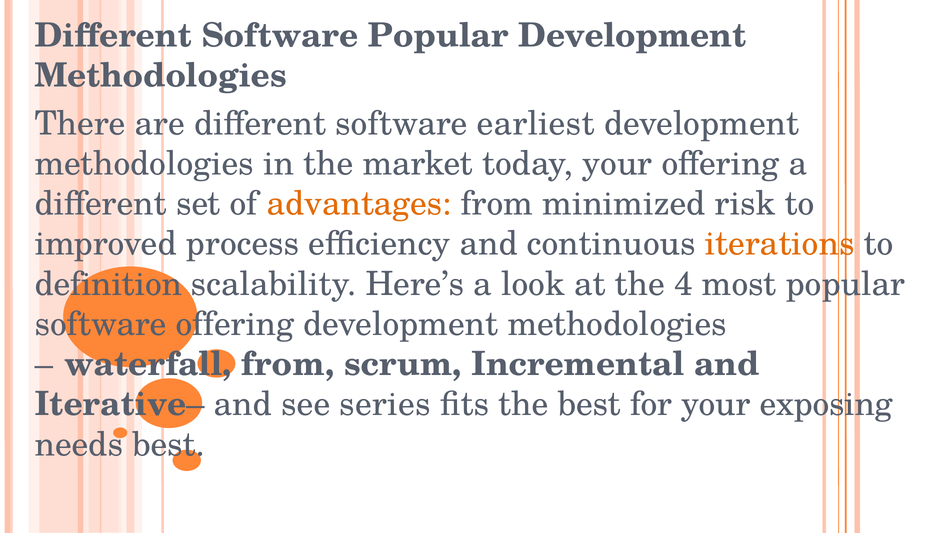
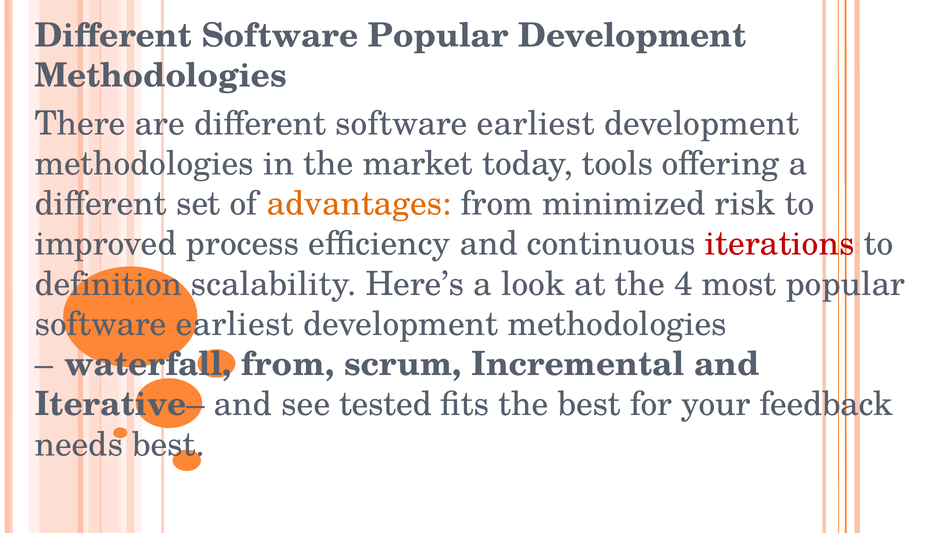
today your: your -> tools
iterations colour: orange -> red
offering at (235, 324): offering -> earliest
series: series -> tested
exposing: exposing -> feedback
